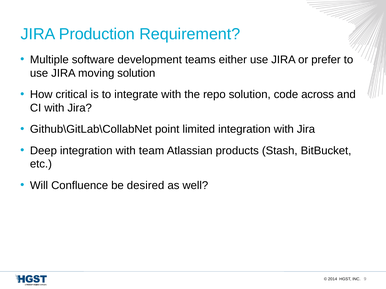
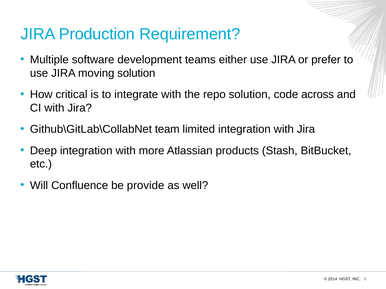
point: point -> team
team: team -> more
desired: desired -> provide
